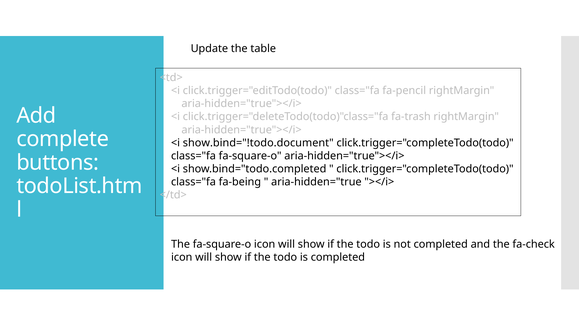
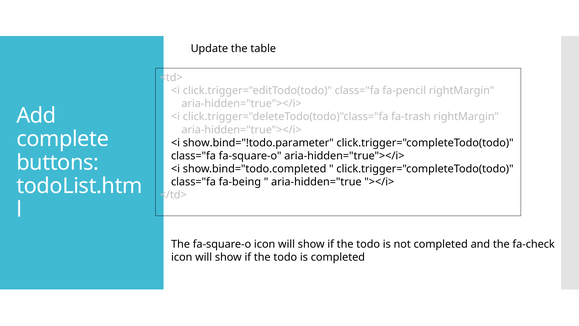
show.bind="!todo.document: show.bind="!todo.document -> show.bind="!todo.parameter
